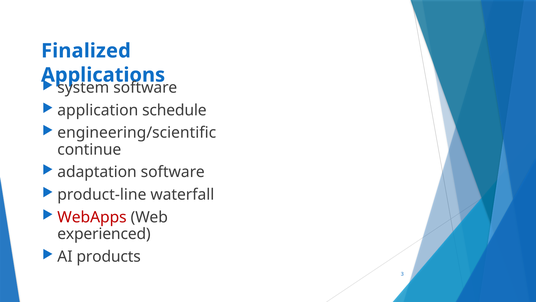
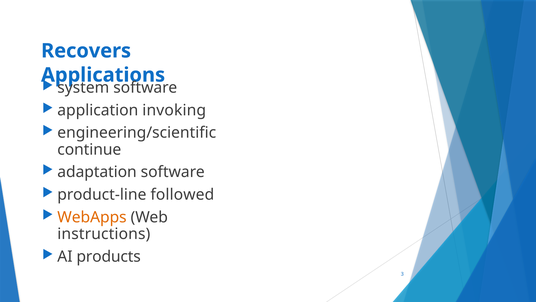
Finalized: Finalized -> Recovers
schedule: schedule -> invoking
waterfall: waterfall -> followed
WebApps colour: red -> orange
experienced: experienced -> instructions
